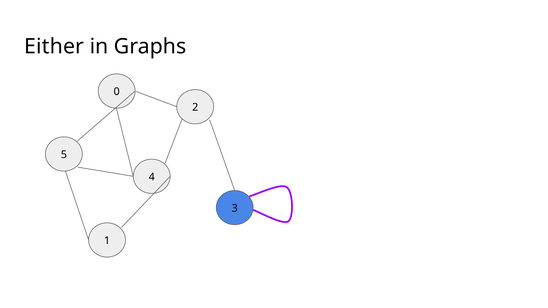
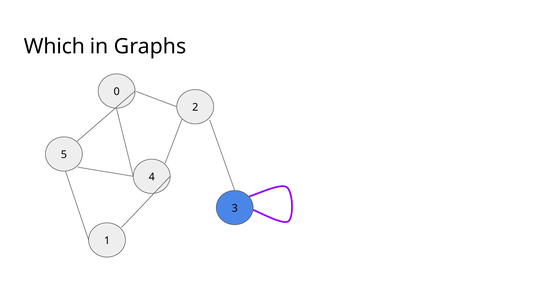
Either: Either -> Which
